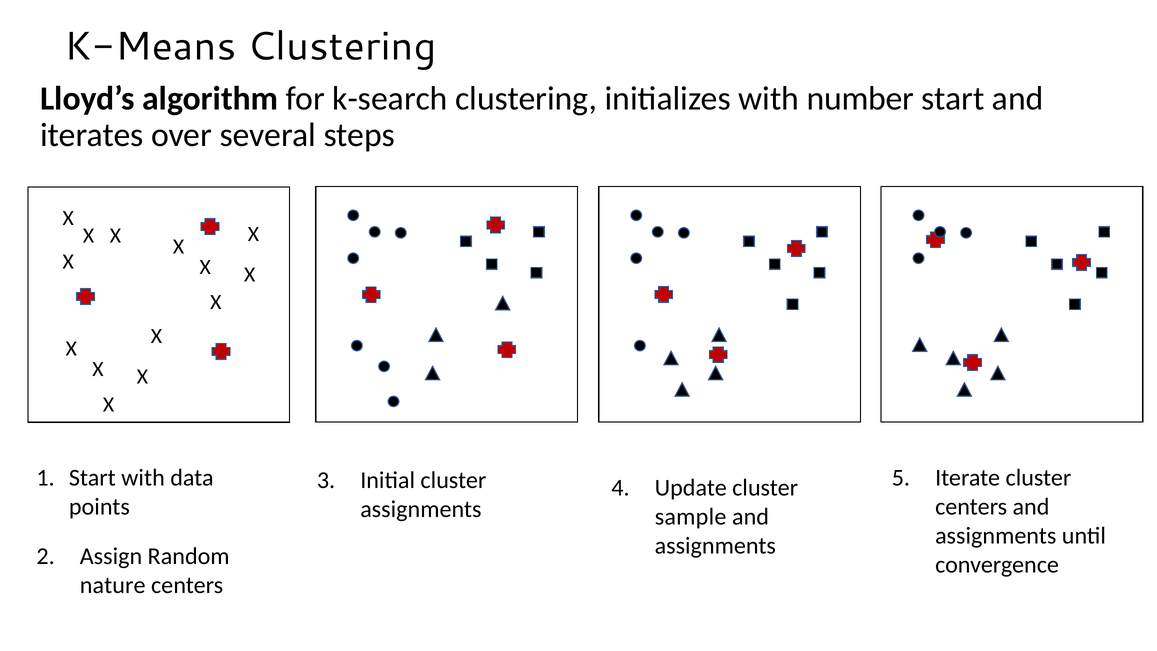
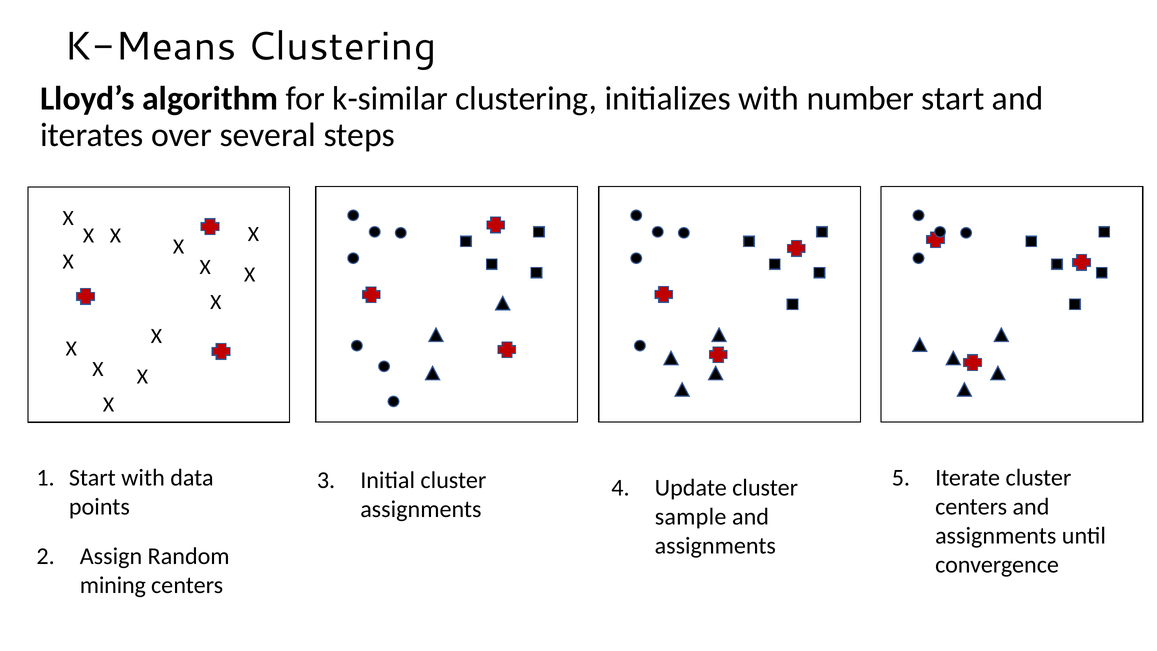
k-search: k-search -> k-similar
nature: nature -> mining
